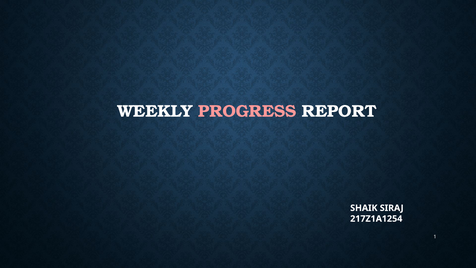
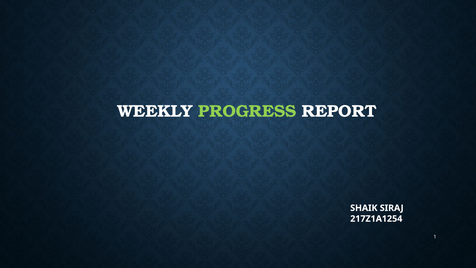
PROGRESS colour: pink -> light green
